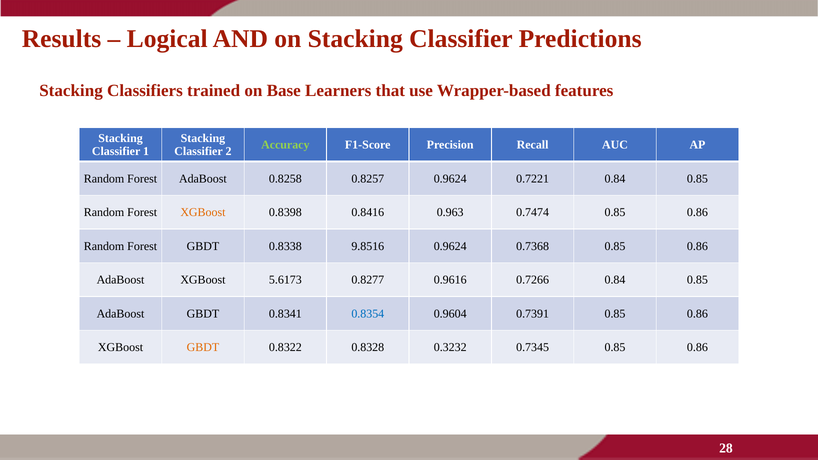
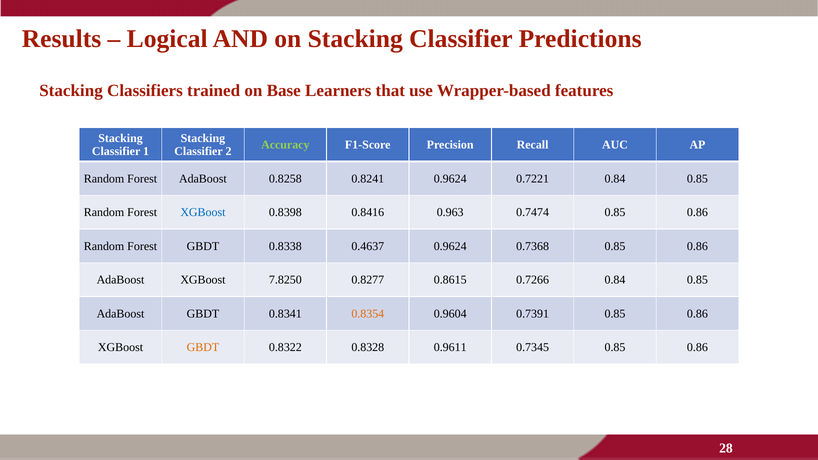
0.8257: 0.8257 -> 0.8241
XGBoost at (203, 213) colour: orange -> blue
9.8516: 9.8516 -> 0.4637
5.6173: 5.6173 -> 7.8250
0.9616: 0.9616 -> 0.8615
0.8354 colour: blue -> orange
0.3232: 0.3232 -> 0.9611
